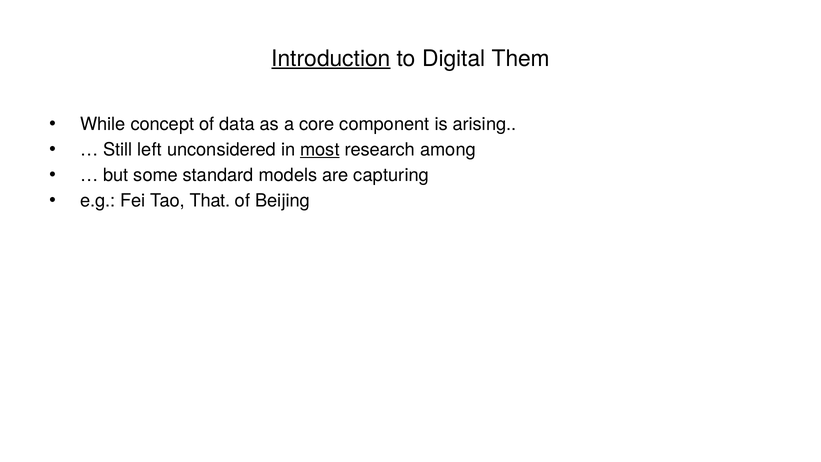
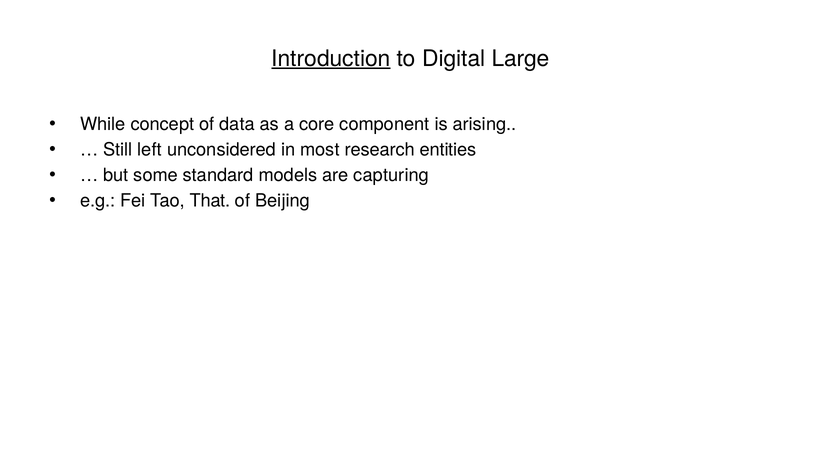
Them: Them -> Large
most underline: present -> none
among: among -> entities
